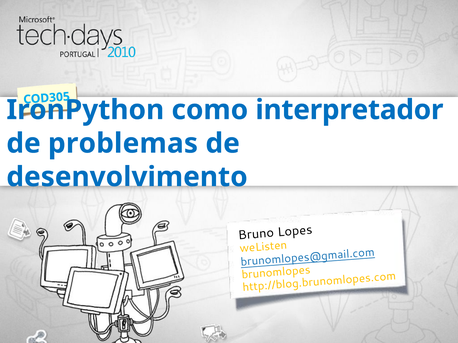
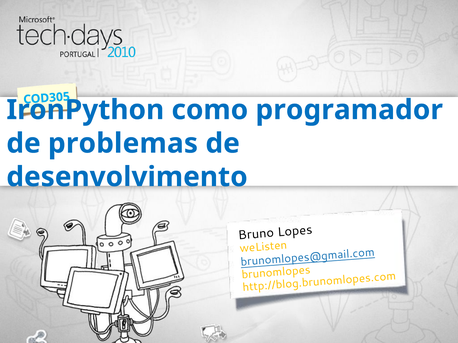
interpretador: interpretador -> programador
